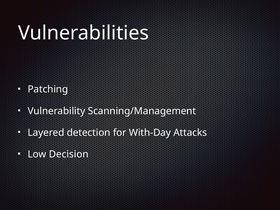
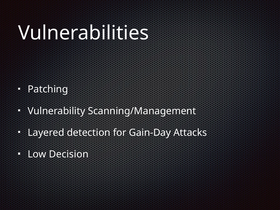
With-Day: With-Day -> Gain-Day
